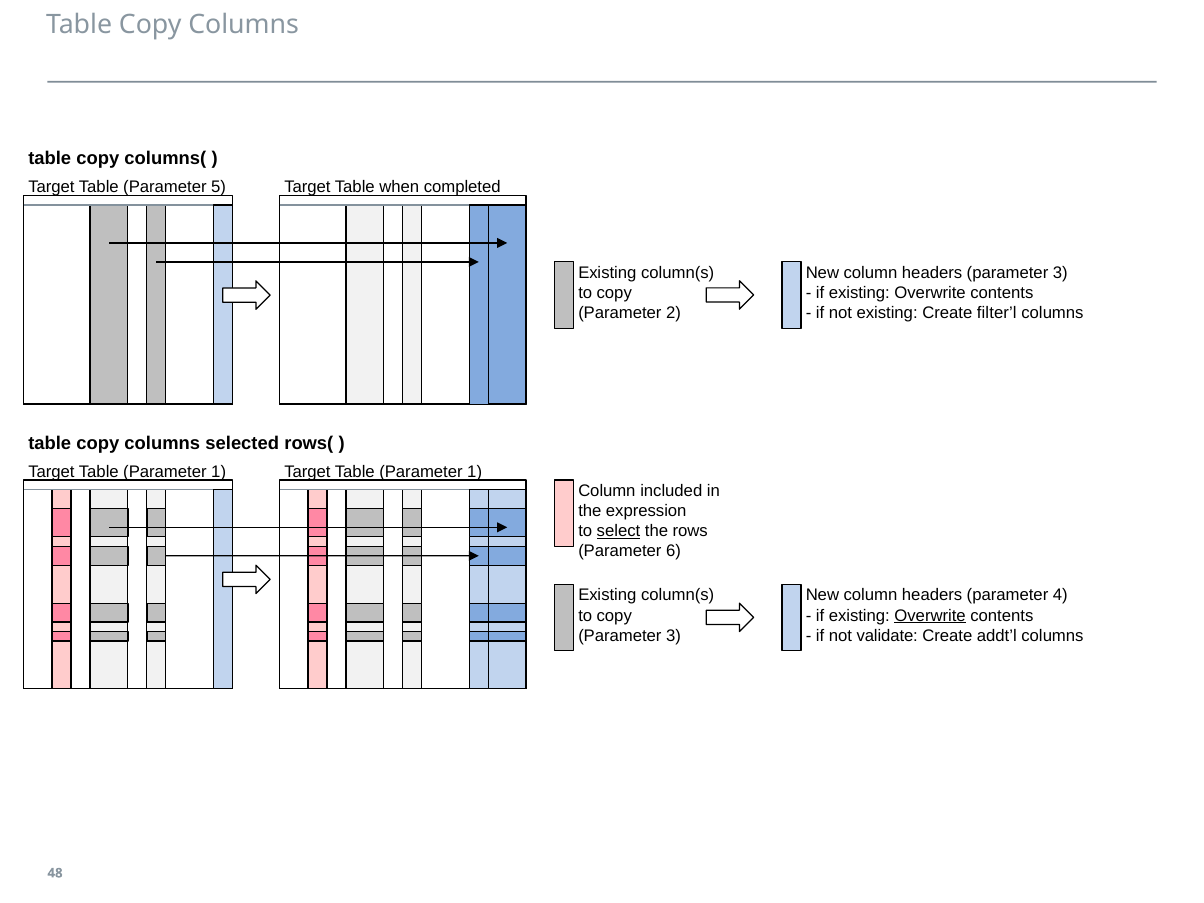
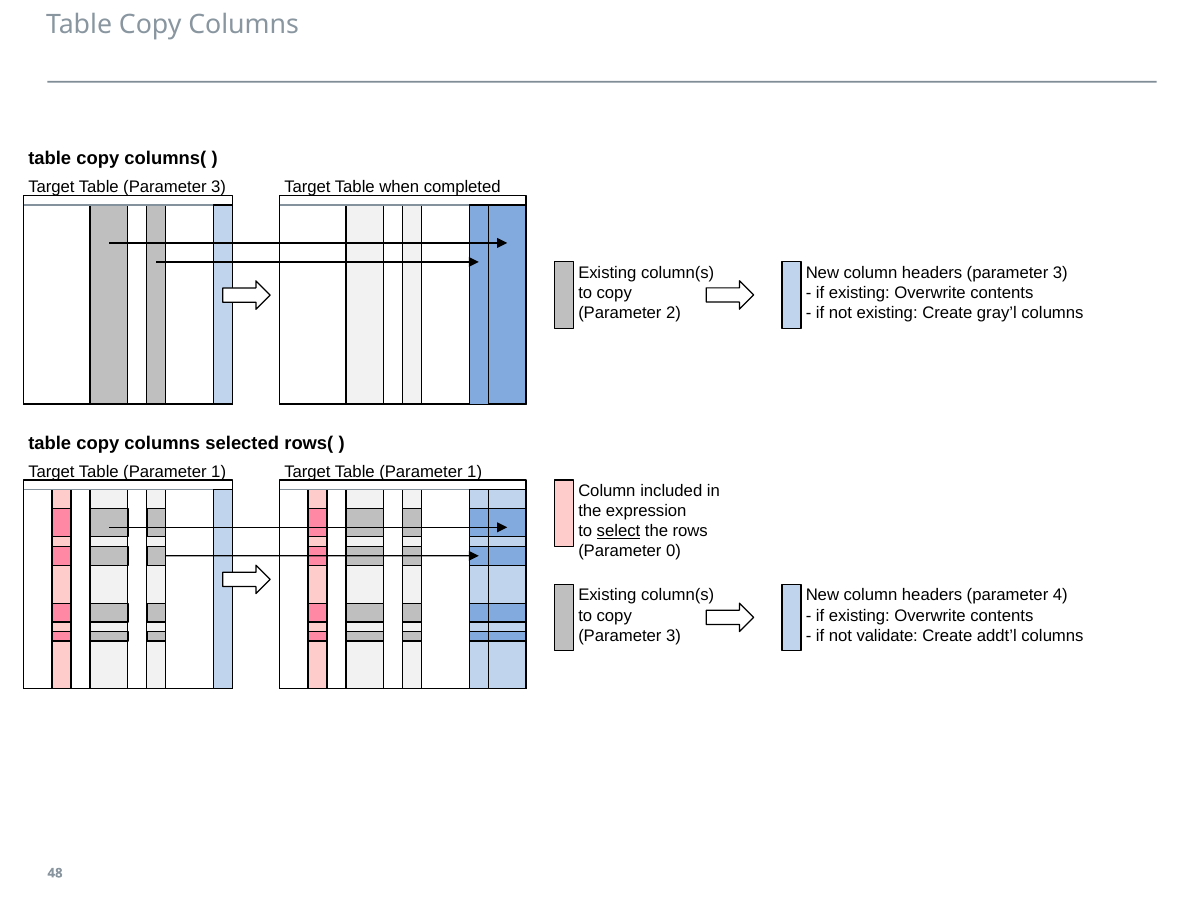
Table Parameter 5: 5 -> 3
filter’l: filter’l -> gray’l
6: 6 -> 0
Overwrite at (930, 615) underline: present -> none
